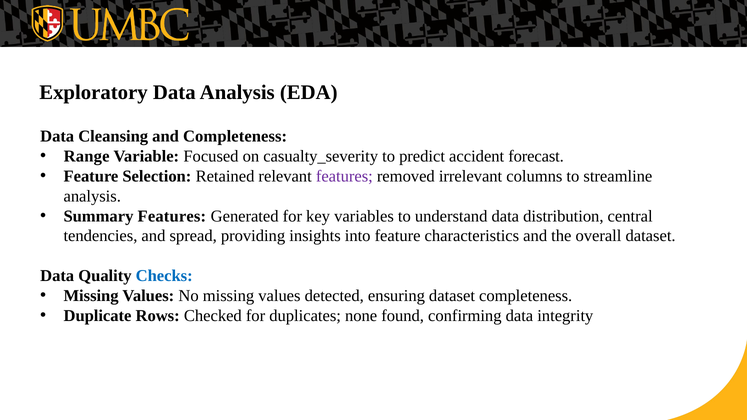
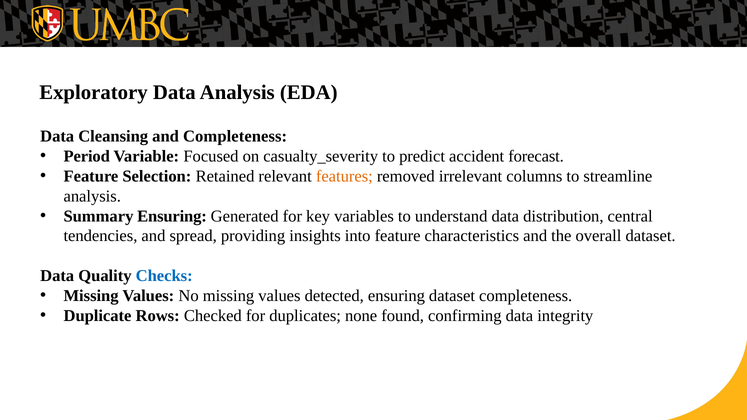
Range: Range -> Period
features at (344, 176) colour: purple -> orange
Summary Features: Features -> Ensuring
